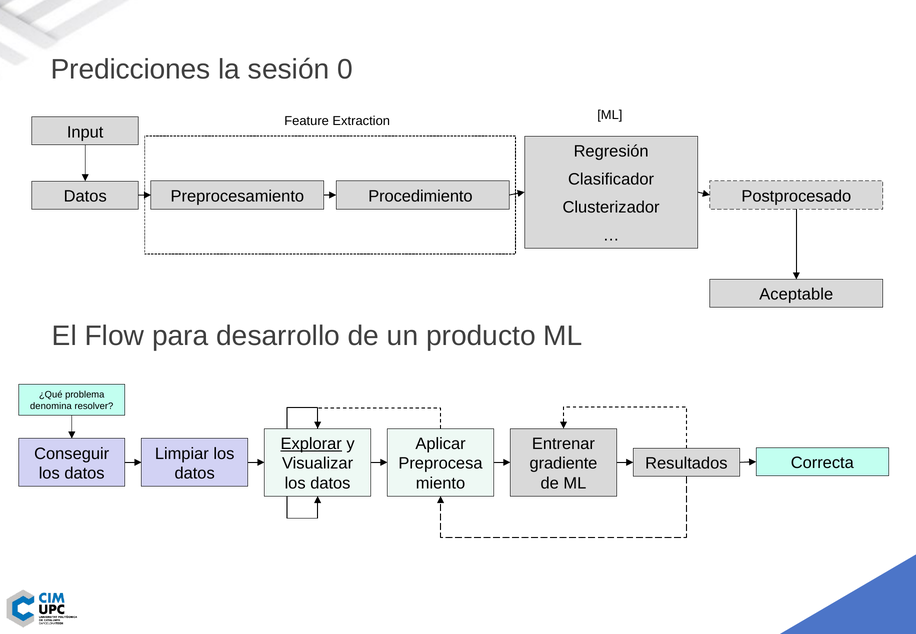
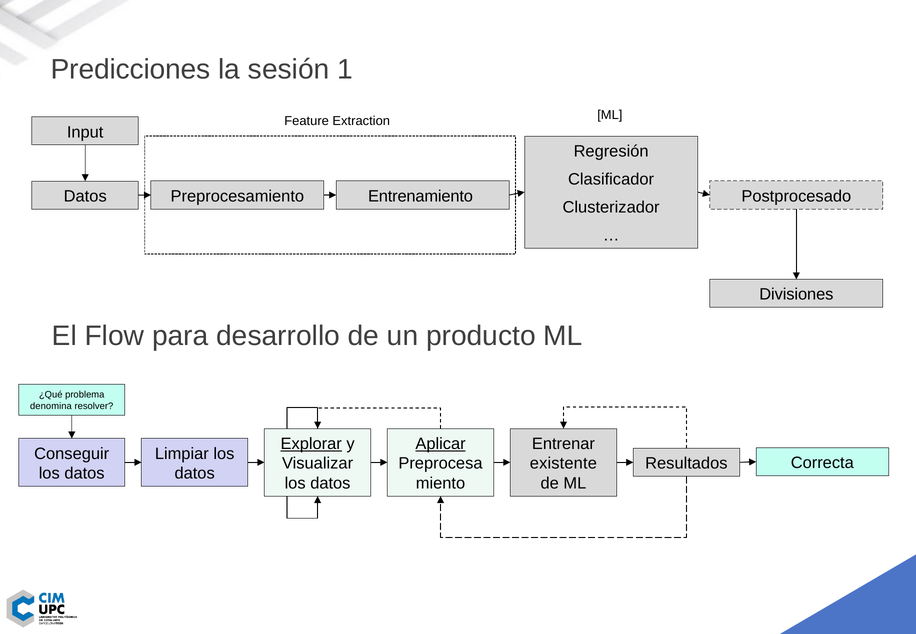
0: 0 -> 1
Procedimiento: Procedimiento -> Entrenamiento
Aceptable: Aceptable -> Divisiones
Aplicar underline: none -> present
gradiente: gradiente -> existente
